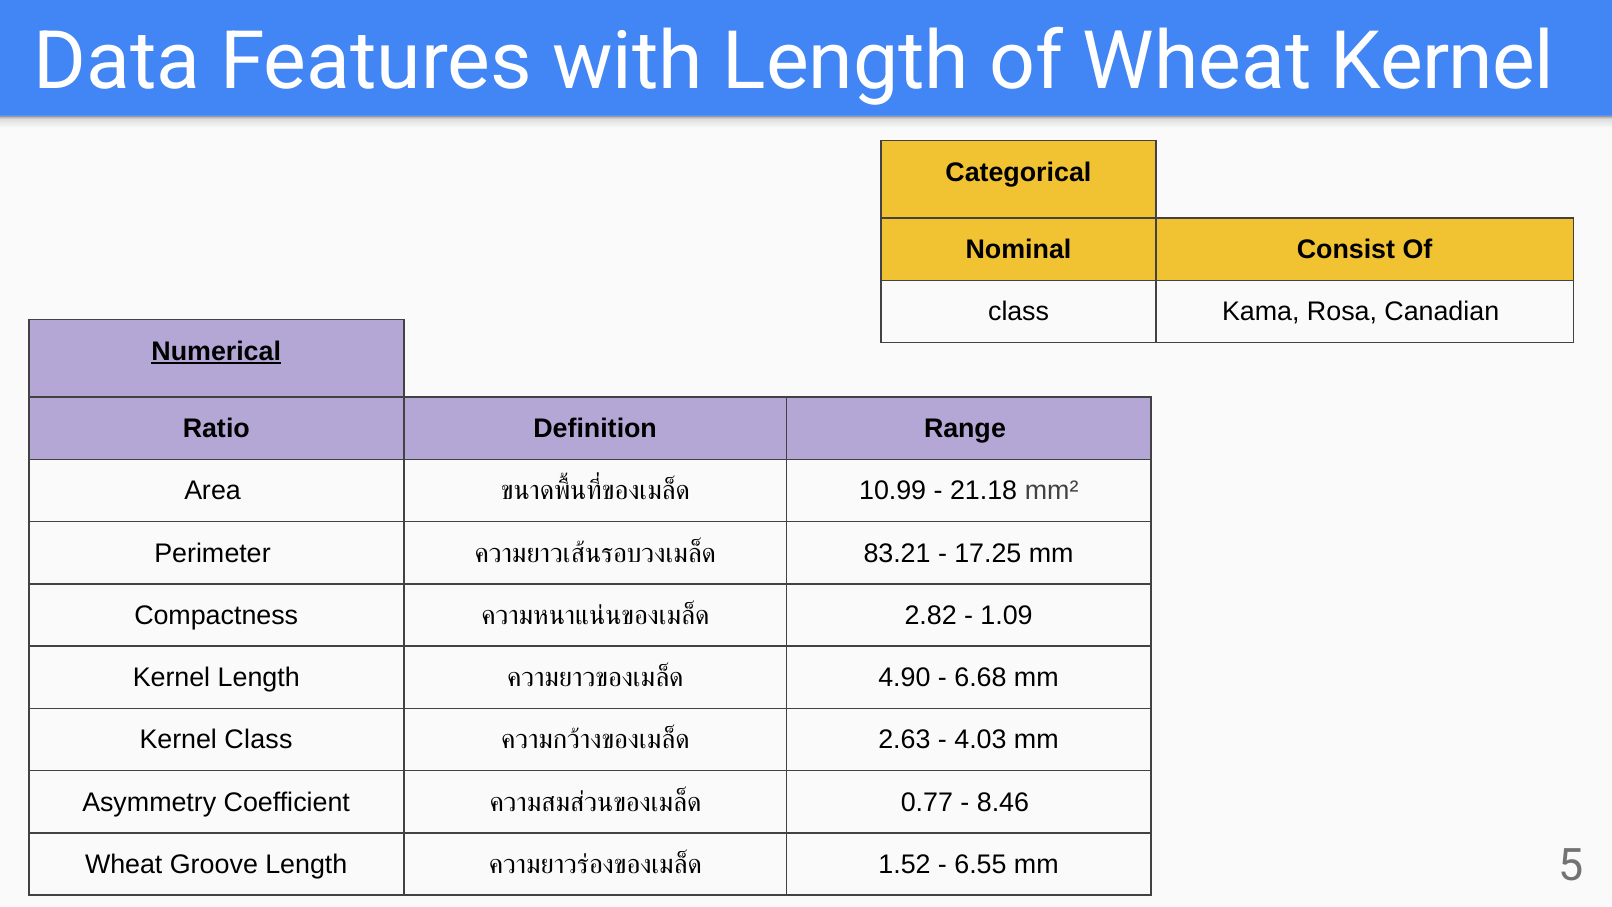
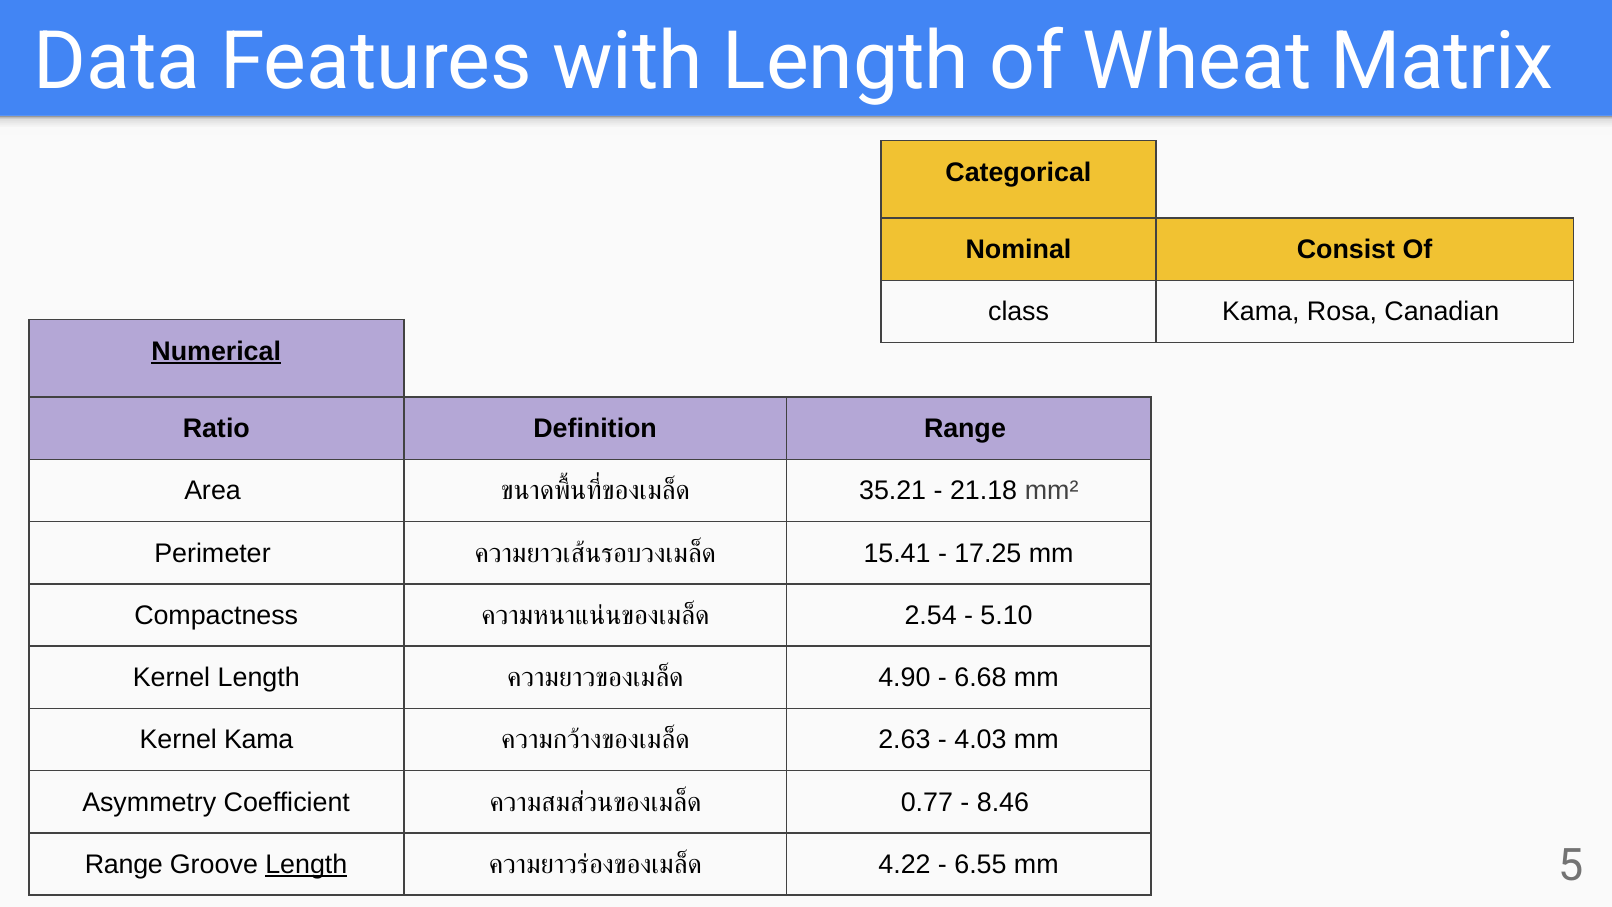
Wheat Kernel: Kernel -> Matrix
10.99: 10.99 -> 35.21
83.21: 83.21 -> 15.41
2.82: 2.82 -> 2.54
1.09: 1.09 -> 5.10
Kernel Class: Class -> Kama
Wheat at (124, 864): Wheat -> Range
Length at (306, 864) underline: none -> present
1.52: 1.52 -> 4.22
